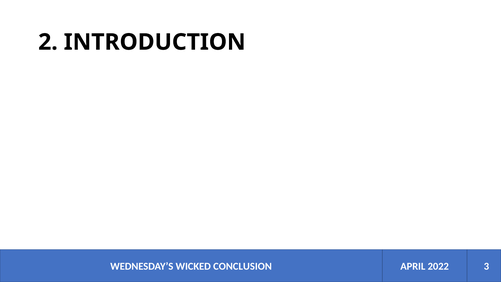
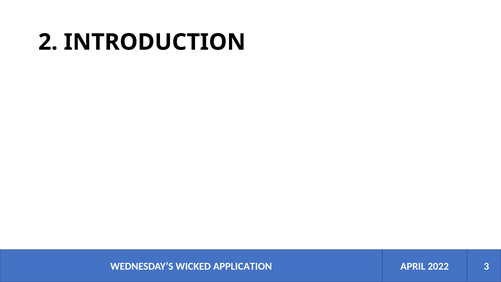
CONCLUSION: CONCLUSION -> APPLICATION
